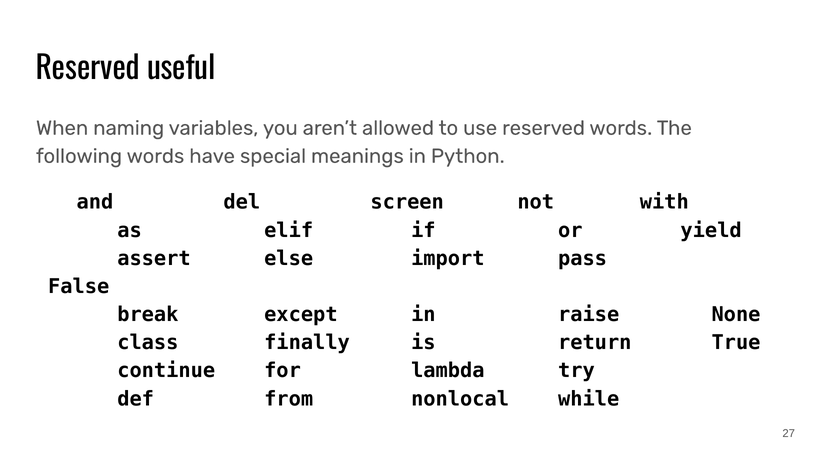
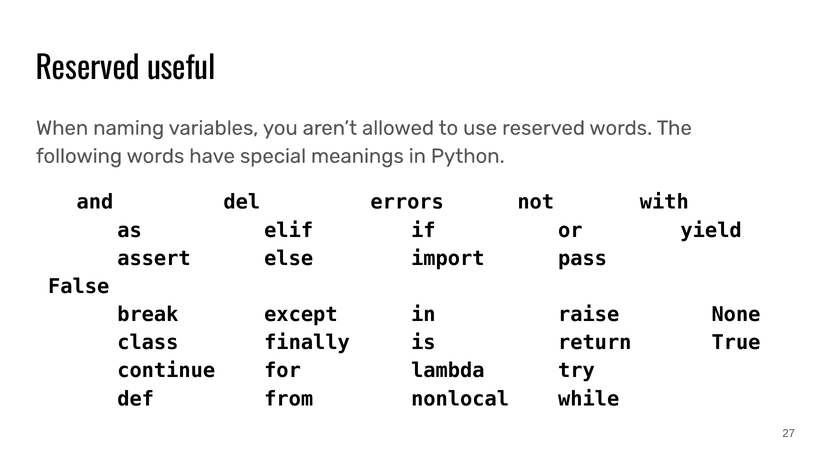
screen: screen -> errors
